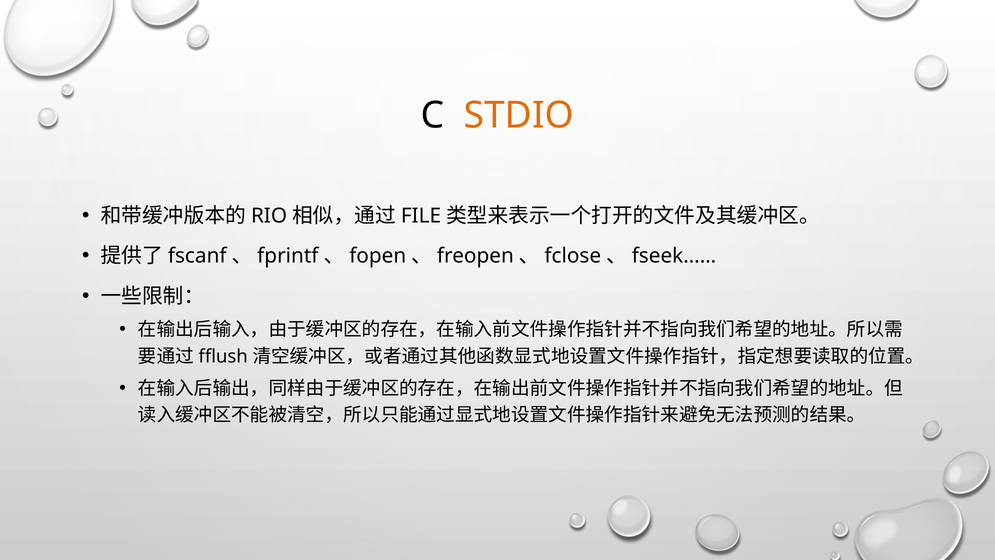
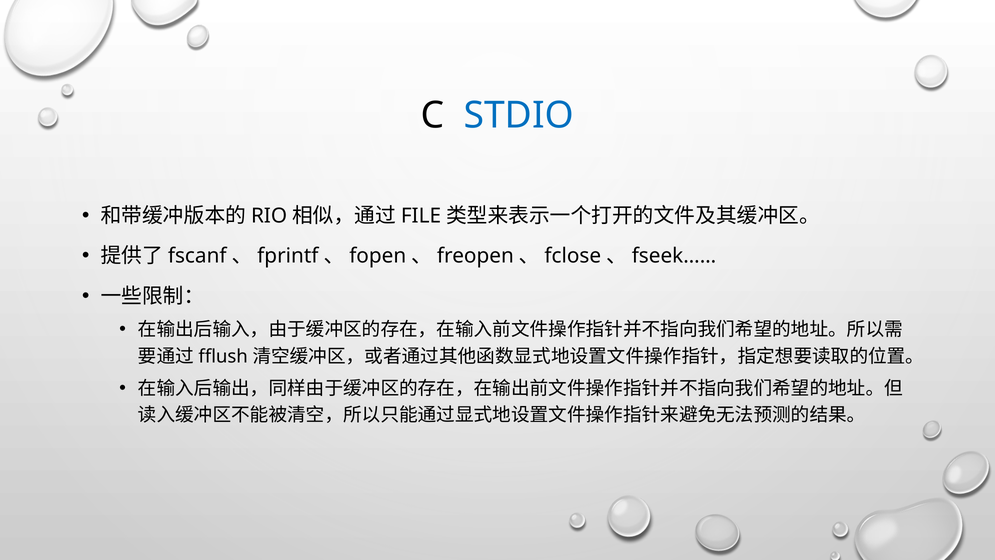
STDIO colour: orange -> blue
